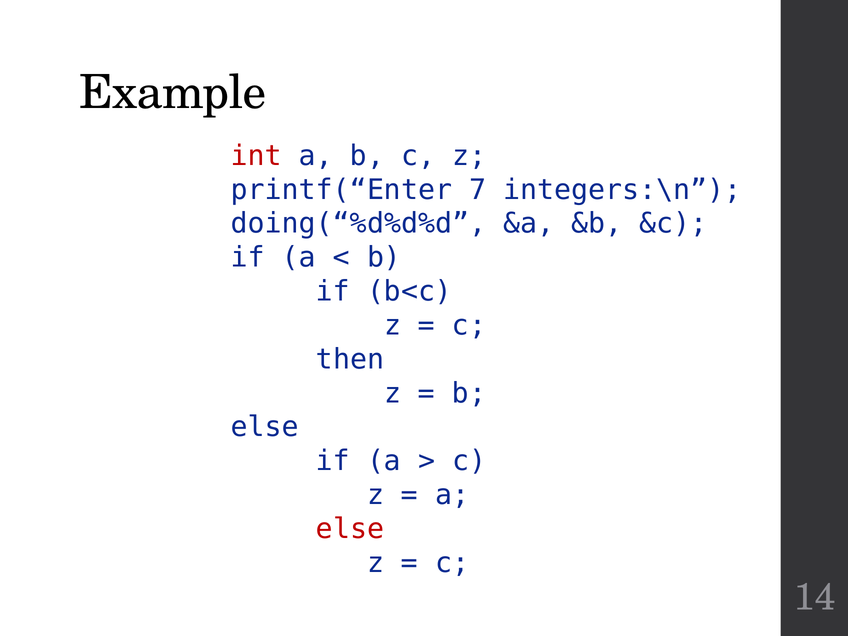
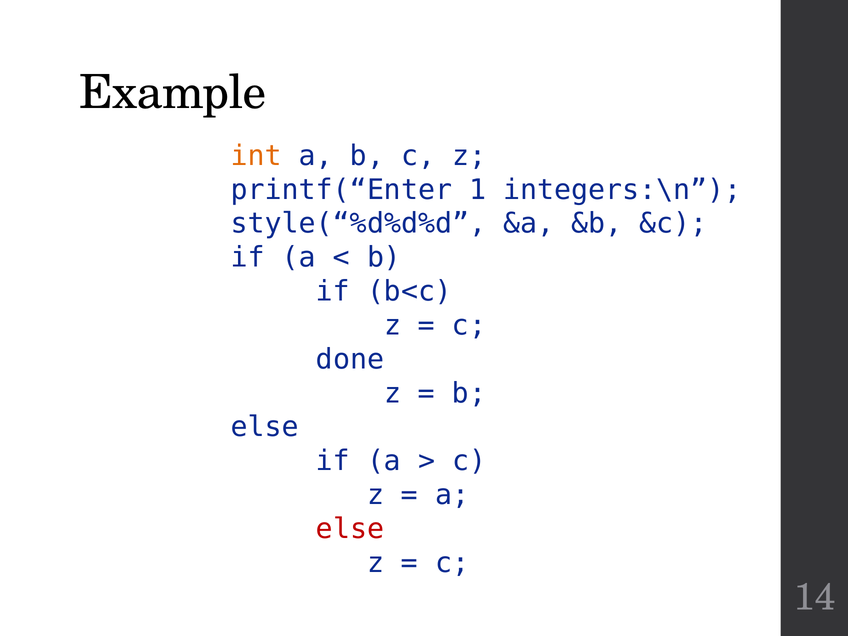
int colour: red -> orange
7: 7 -> 1
doing(“%d%d%d: doing(“%d%d%d -> style(“%d%d%d
then: then -> done
